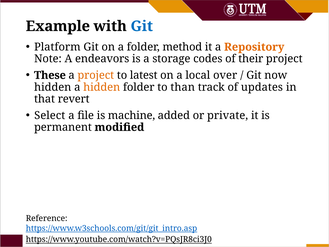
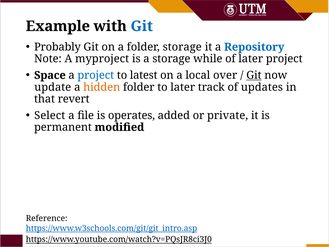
Platform: Platform -> Probably
folder method: method -> storage
Repository colour: orange -> blue
endeavors: endeavors -> myproject
codes: codes -> while
of their: their -> later
These: These -> Space
project at (96, 75) colour: orange -> blue
Git at (254, 75) underline: none -> present
hidden at (53, 87): hidden -> update
to than: than -> later
machine: machine -> operates
